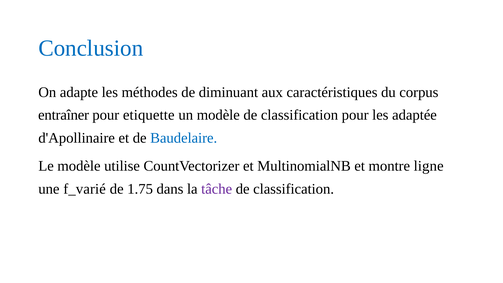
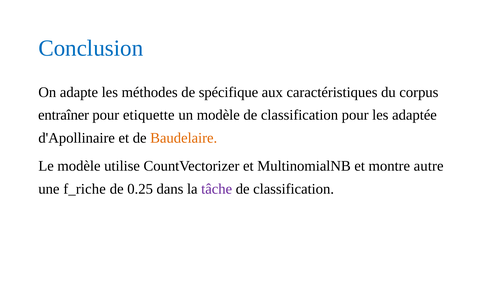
diminuant: diminuant -> spécifique
Baudelaire colour: blue -> orange
ligne: ligne -> autre
f_varié: f_varié -> f_riche
1.75: 1.75 -> 0.25
